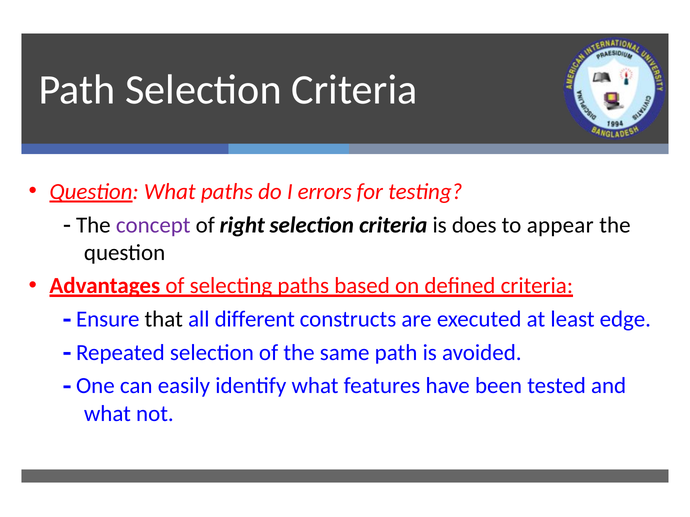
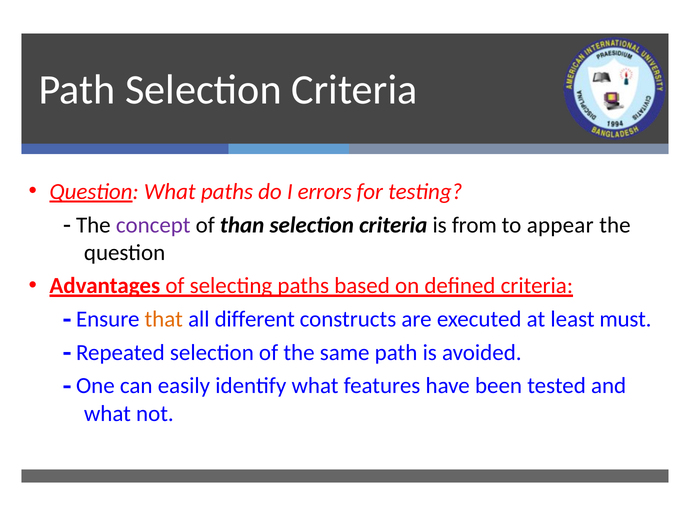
right: right -> than
does: does -> from
that colour: black -> orange
edge: edge -> must
